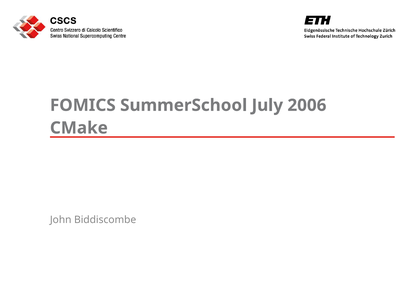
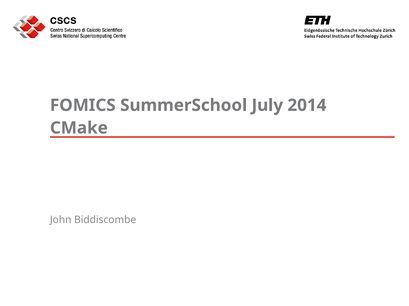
2006: 2006 -> 2014
